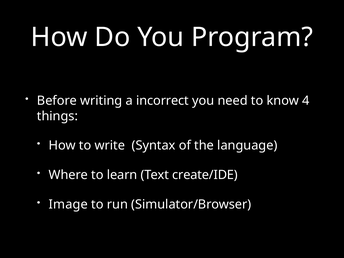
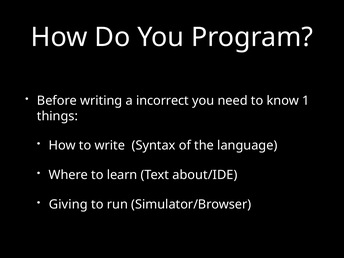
4: 4 -> 1
create/IDE: create/IDE -> about/IDE
Image: Image -> Giving
